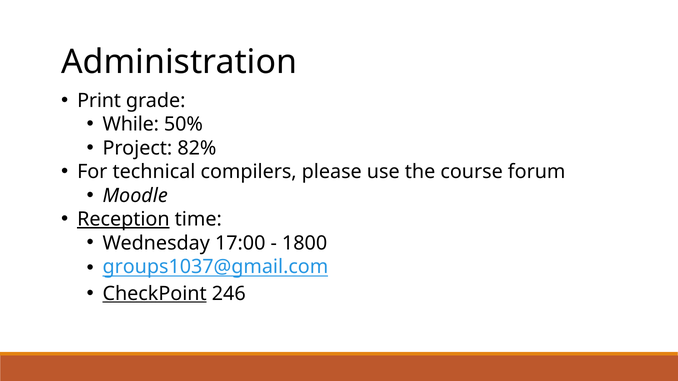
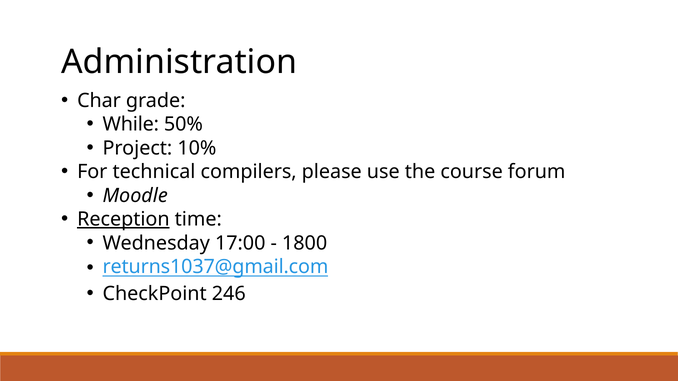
Print: Print -> Char
82%: 82% -> 10%
groups1037@gmail.com: groups1037@gmail.com -> returns1037@gmail.com
CheckPoint underline: present -> none
